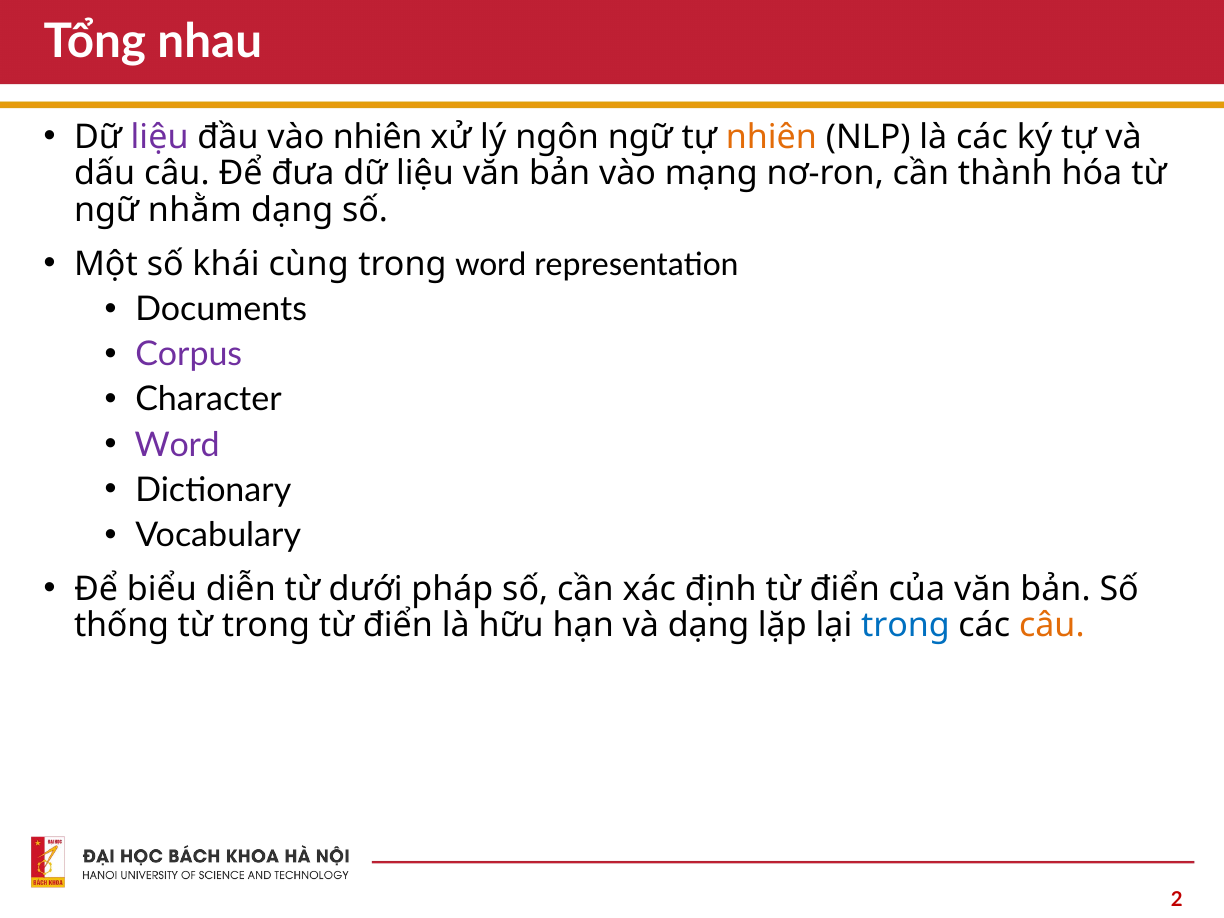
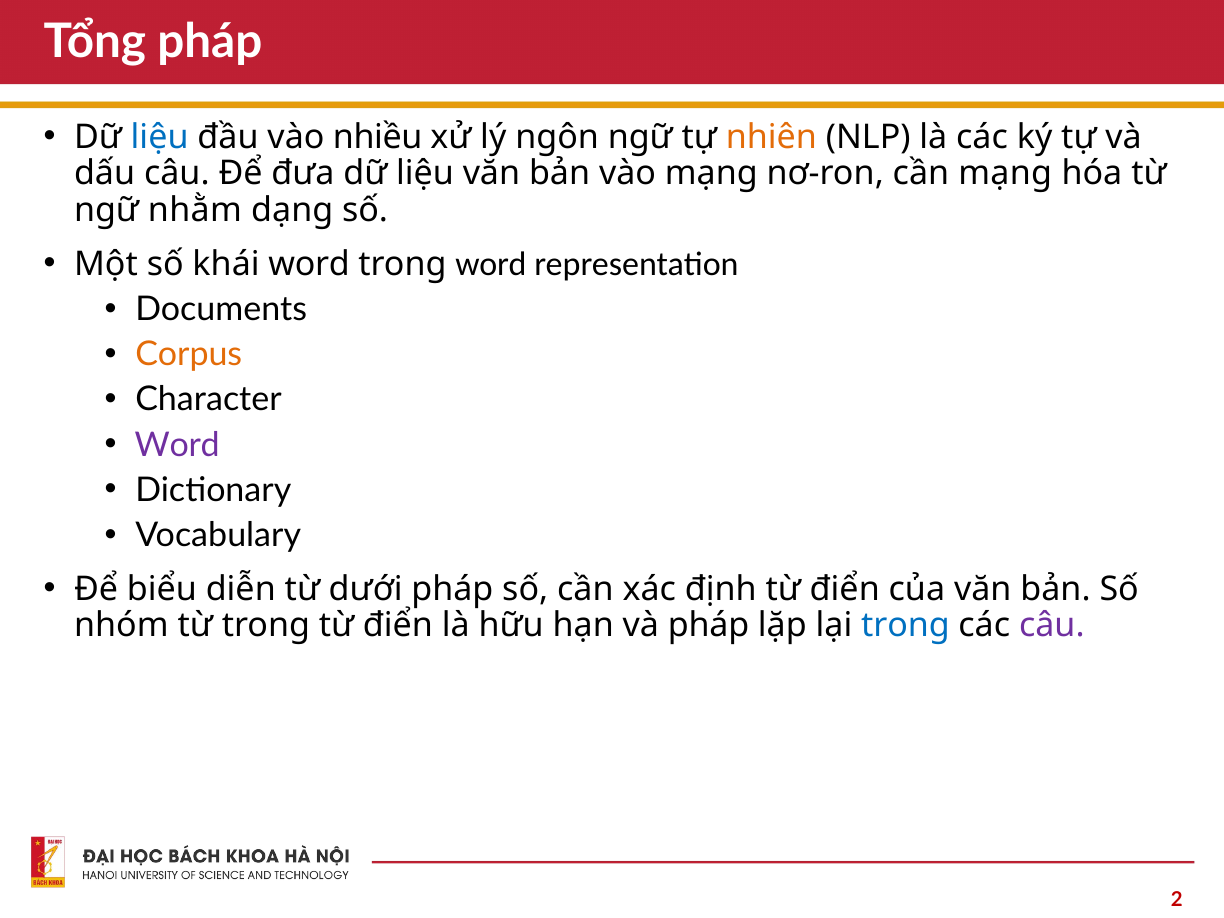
Tổng nhau: nhau -> pháp
liệu at (160, 137) colour: purple -> blue
vào nhiên: nhiên -> nhiều
cần thành: thành -> mạng
khái cùng: cùng -> word
Corpus colour: purple -> orange
thống: thống -> nhóm
và dạng: dạng -> pháp
câu at (1052, 626) colour: orange -> purple
